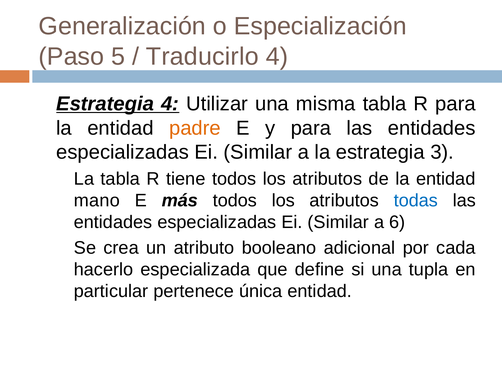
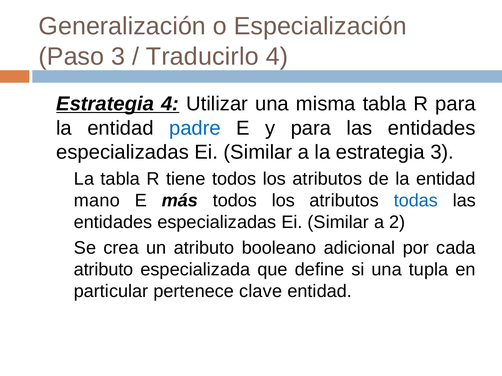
Paso 5: 5 -> 3
padre colour: orange -> blue
6: 6 -> 2
hacerlo at (104, 270): hacerlo -> atributo
única: única -> clave
